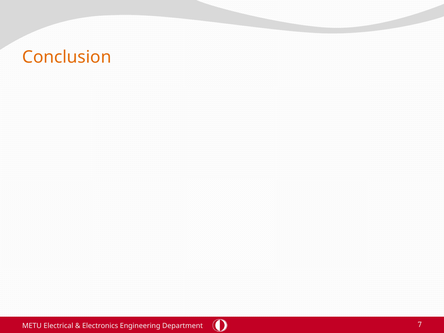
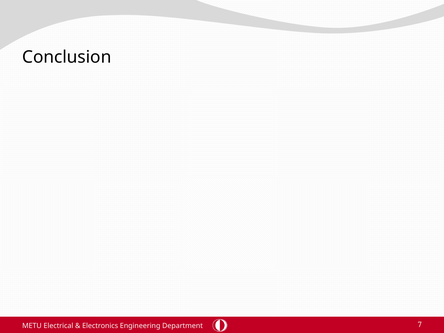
Conclusion colour: orange -> black
